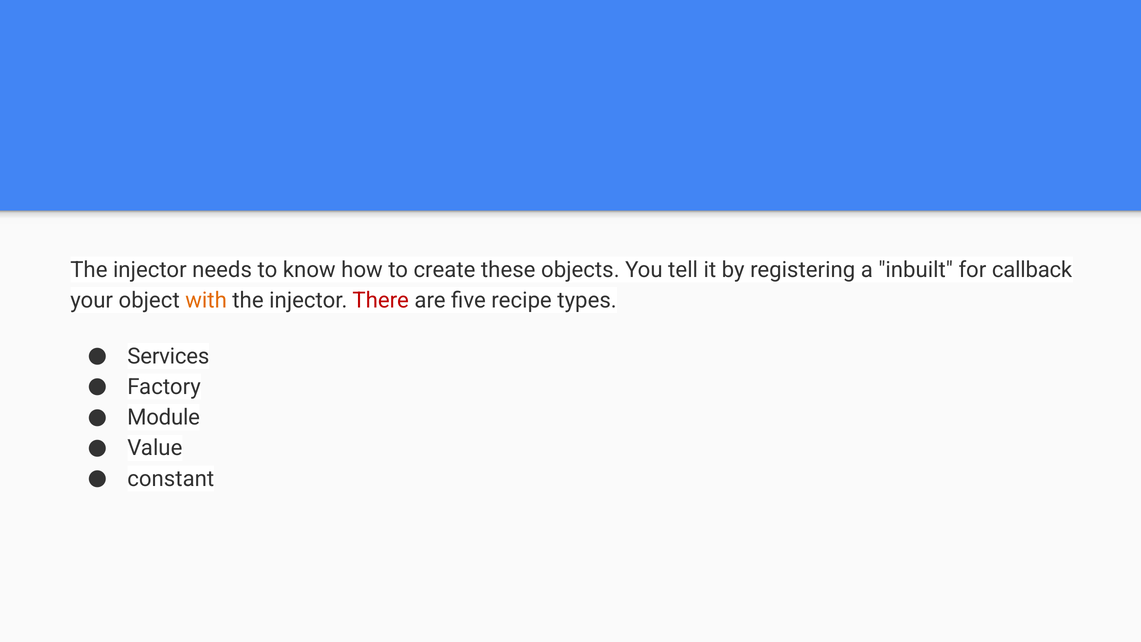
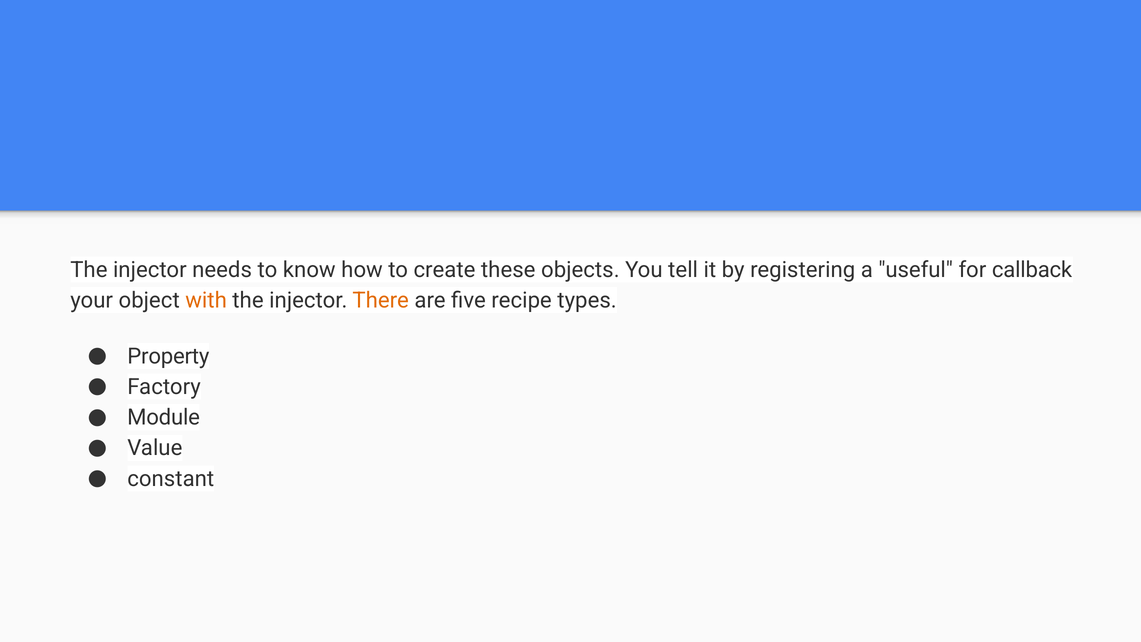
inbuilt: inbuilt -> useful
There colour: red -> orange
Services: Services -> Property
